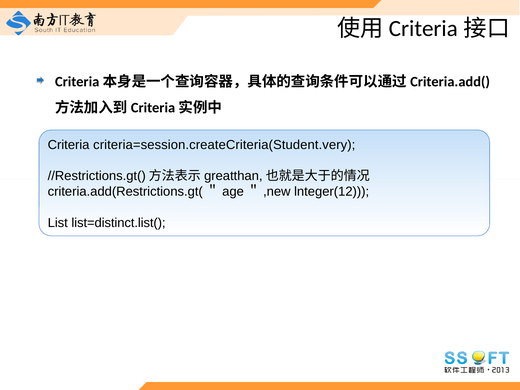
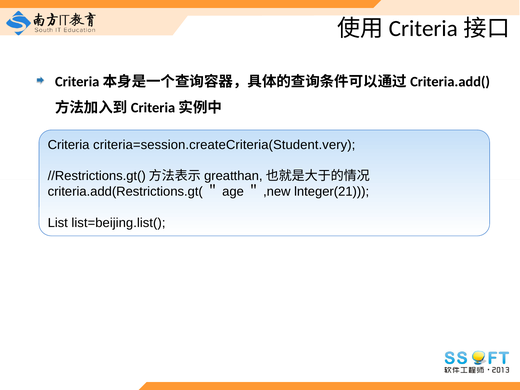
lnteger(12: lnteger(12 -> lnteger(21
list=distinct.list(: list=distinct.list( -> list=beijing.list(
